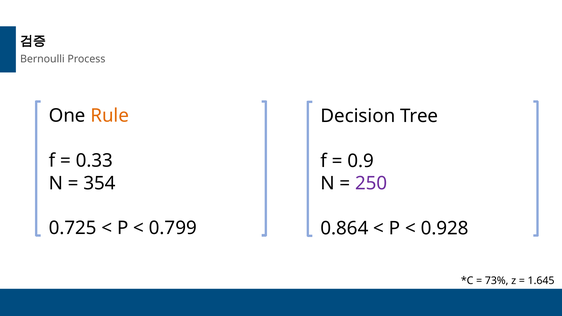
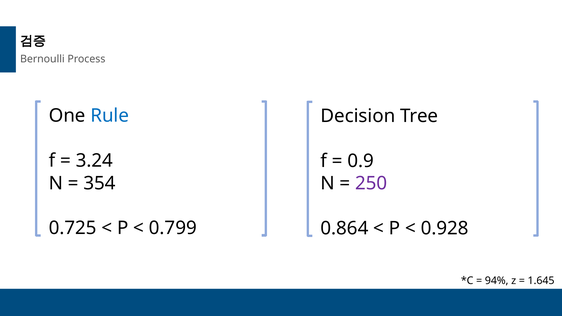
Rule colour: orange -> blue
0.33: 0.33 -> 3.24
73%: 73% -> 94%
